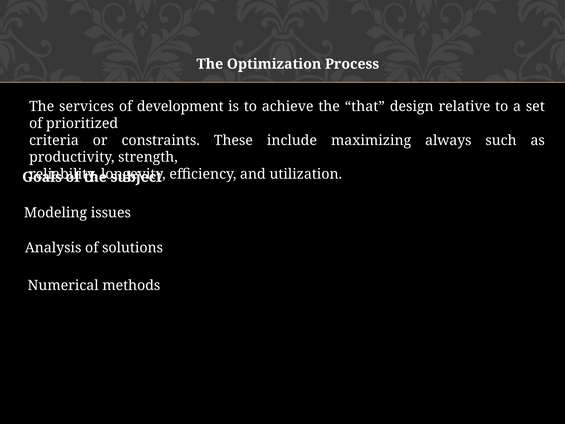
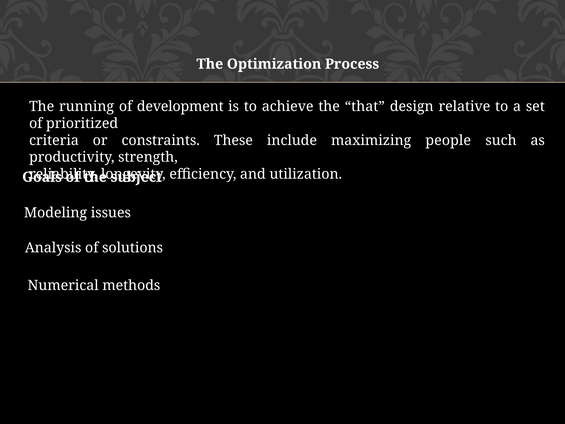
services: services -> running
always: always -> people
